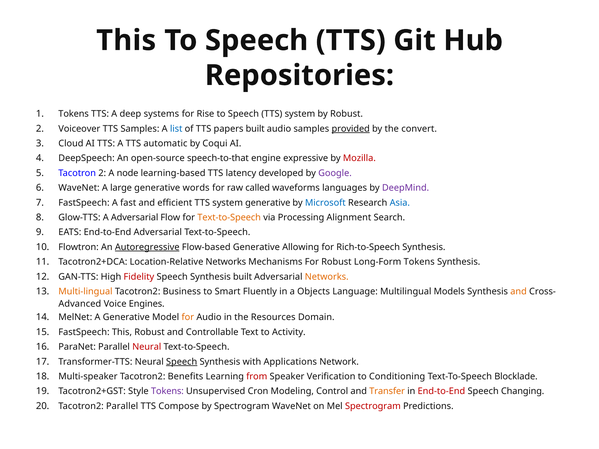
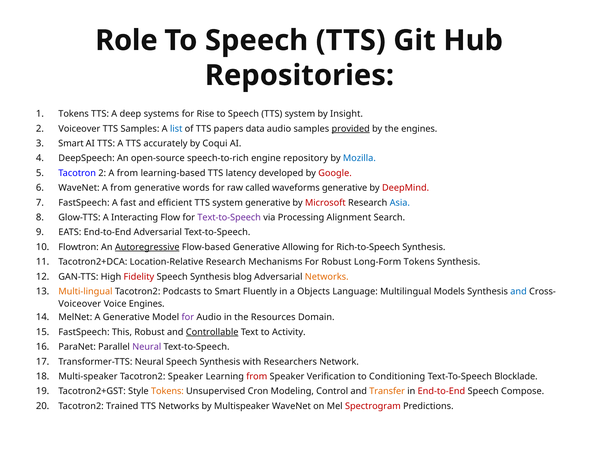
This at (126, 40): This -> Role
by Robust: Robust -> Insight
papers built: built -> data
the convert: convert -> engines
Cloud at (71, 144): Cloud -> Smart
automatic: automatic -> accurately
speech-to-that: speech-to-that -> speech-to-rich
expressive: expressive -> repository
Mozilla colour: red -> blue
2 A node: node -> from
Google colour: purple -> red
WaveNet A large: large -> from
waveforms languages: languages -> generative
DeepMind colour: purple -> red
Microsoft colour: blue -> red
A Adversarial: Adversarial -> Interacting
Text-to-Speech at (229, 218) colour: orange -> purple
Location-Relative Networks: Networks -> Research
Synthesis built: built -> blog
Business: Business -> Podcasts
and at (519, 292) colour: orange -> blue
Advanced at (80, 304): Advanced -> Voiceover
for at (188, 317) colour: orange -> purple
Controllable underline: none -> present
Neural at (147, 347) colour: red -> purple
Speech at (182, 362) underline: present -> none
Applications: Applications -> Researchers
Tacotron2 Benefits: Benefits -> Speaker
Tokens at (167, 392) colour: purple -> orange
Changing: Changing -> Compose
Tacotron2 Parallel: Parallel -> Trained
TTS Compose: Compose -> Networks
by Spectrogram: Spectrogram -> Multispeaker
